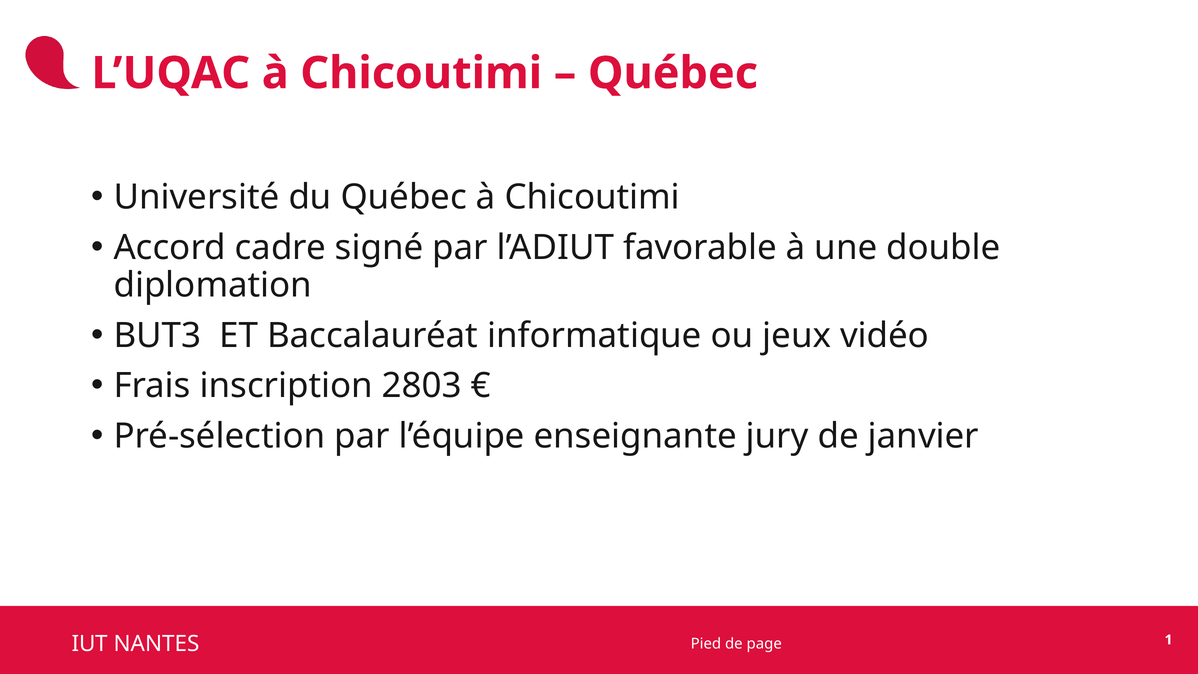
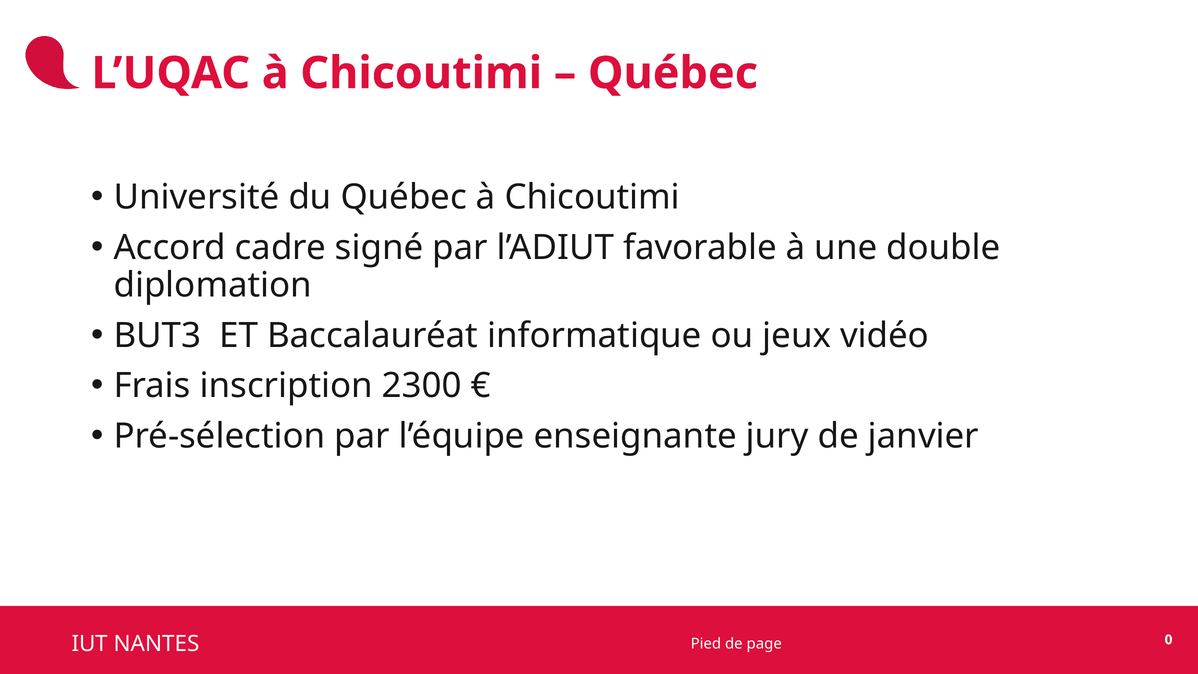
2803: 2803 -> 2300
1: 1 -> 0
